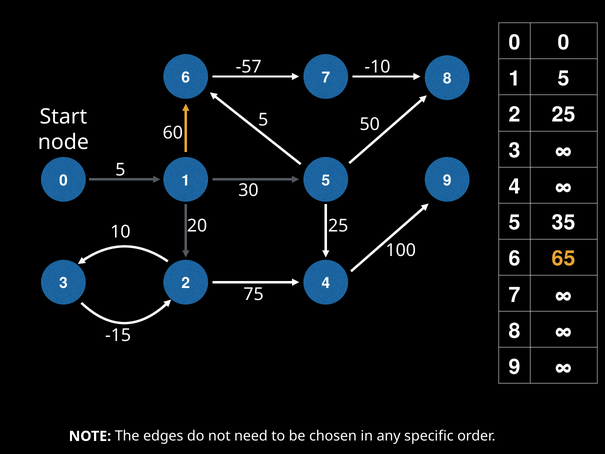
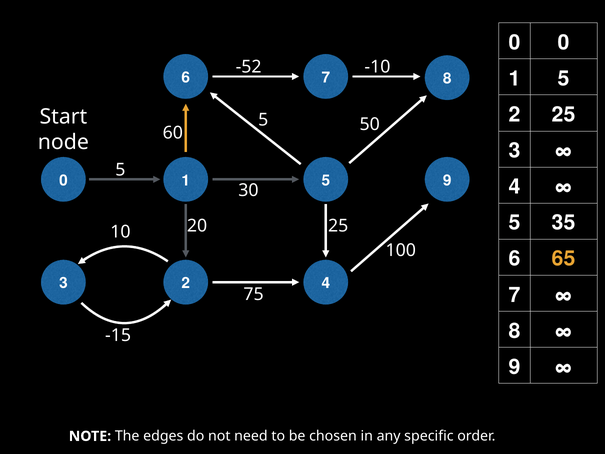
-57: -57 -> -52
